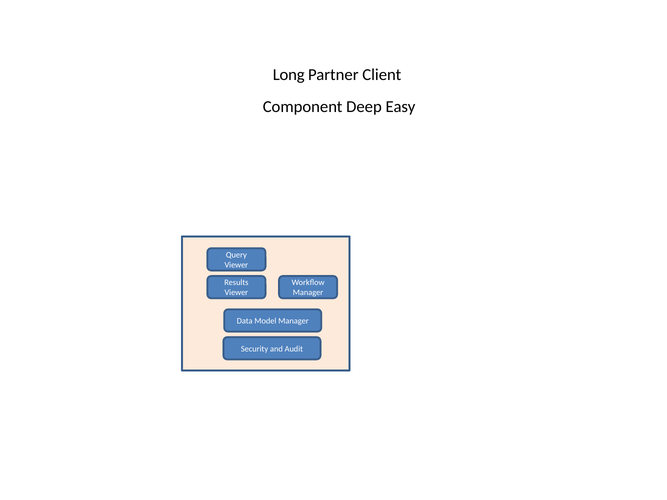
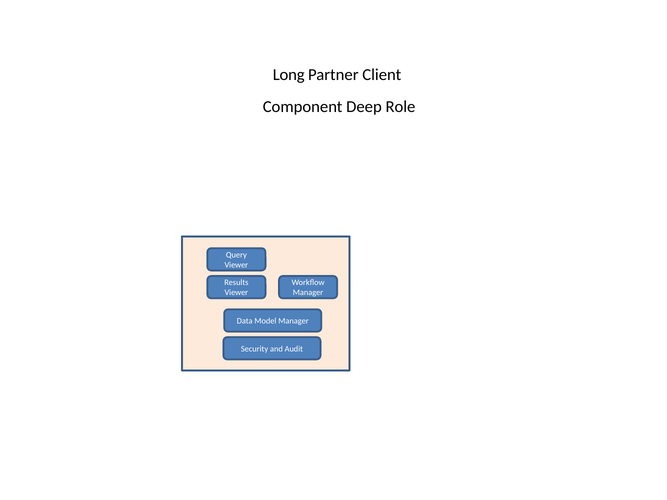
Easy: Easy -> Role
